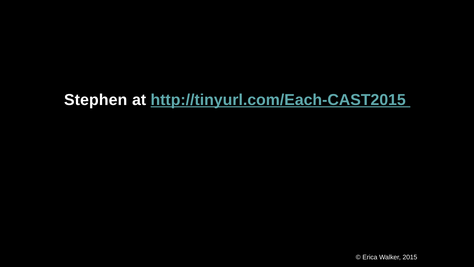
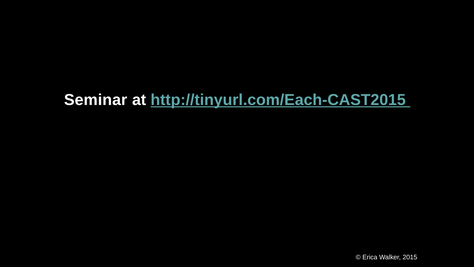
Stephen: Stephen -> Seminar
